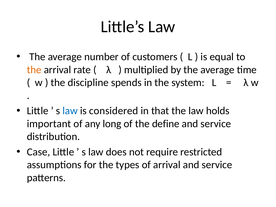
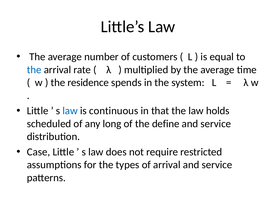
the at (34, 70) colour: orange -> blue
discipline: discipline -> residence
considered: considered -> continuous
important: important -> scheduled
